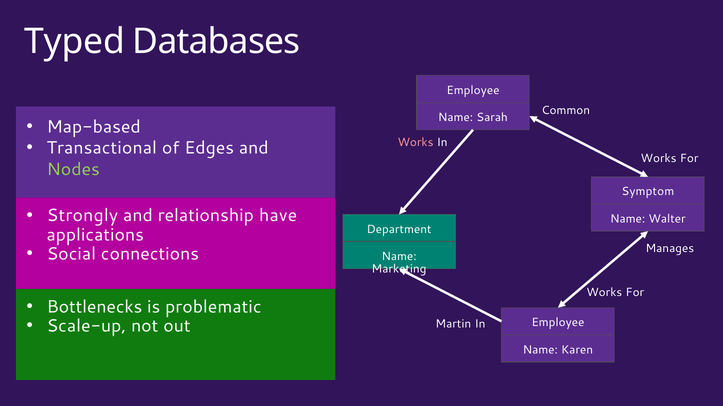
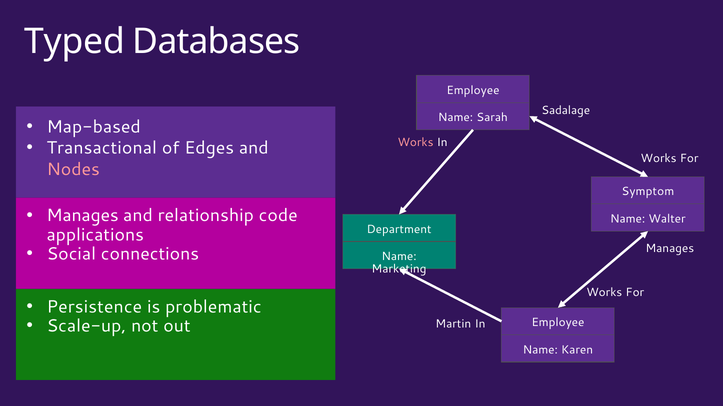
Common: Common -> Sadalage
Nodes colour: light green -> pink
Strongly at (82, 216): Strongly -> Manages
have: have -> code
Bottlenecks: Bottlenecks -> Persistence
